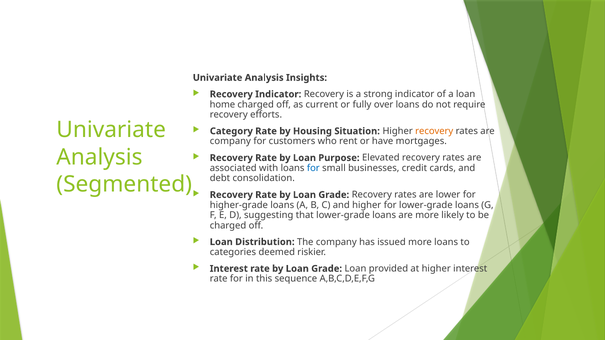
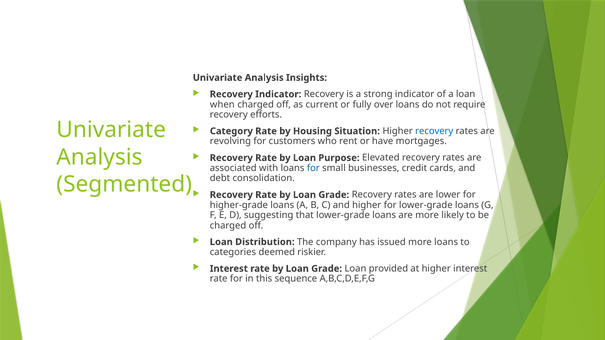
home: home -> when
recovery at (434, 131) colour: orange -> blue
company at (230, 141): company -> revolving
